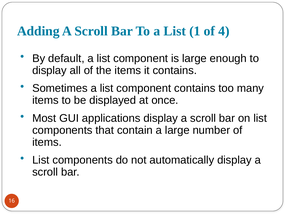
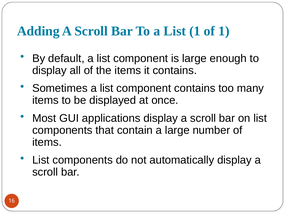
of 4: 4 -> 1
